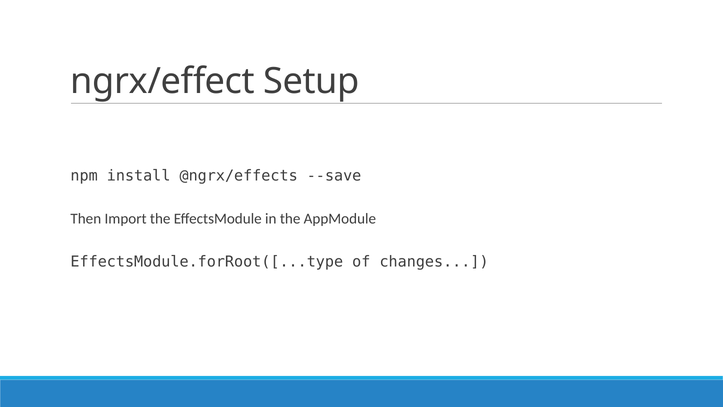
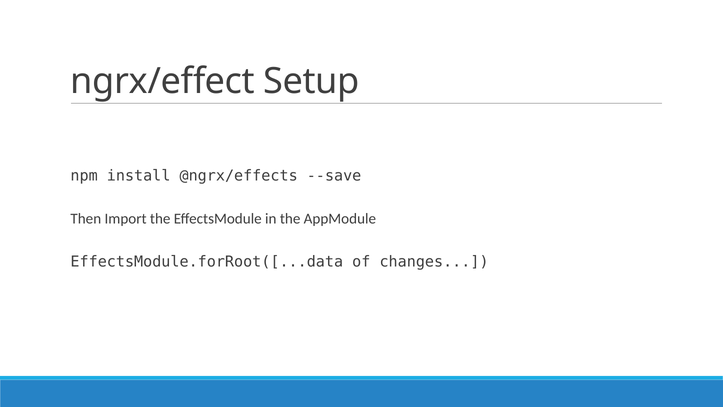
EffectsModule.forRoot([...type: EffectsModule.forRoot([...type -> EffectsModule.forRoot([...data
